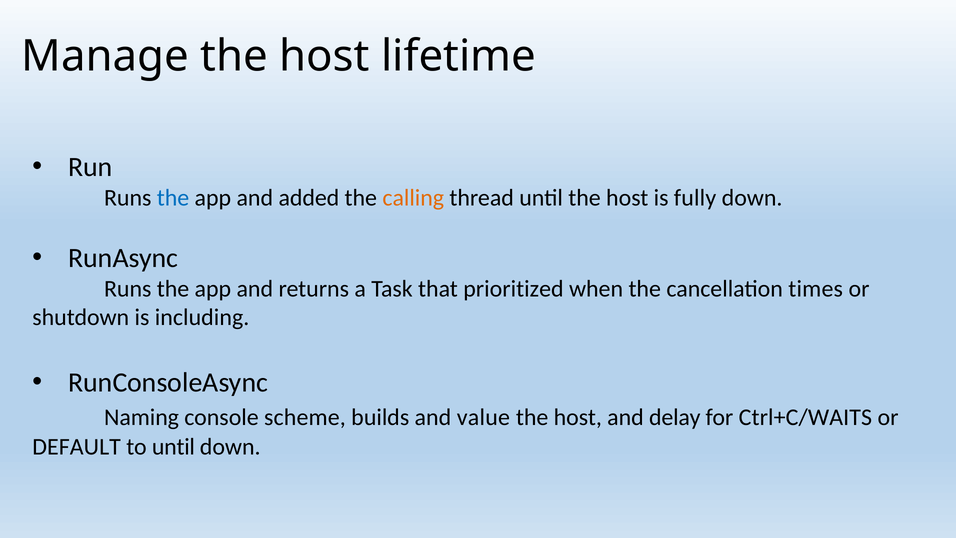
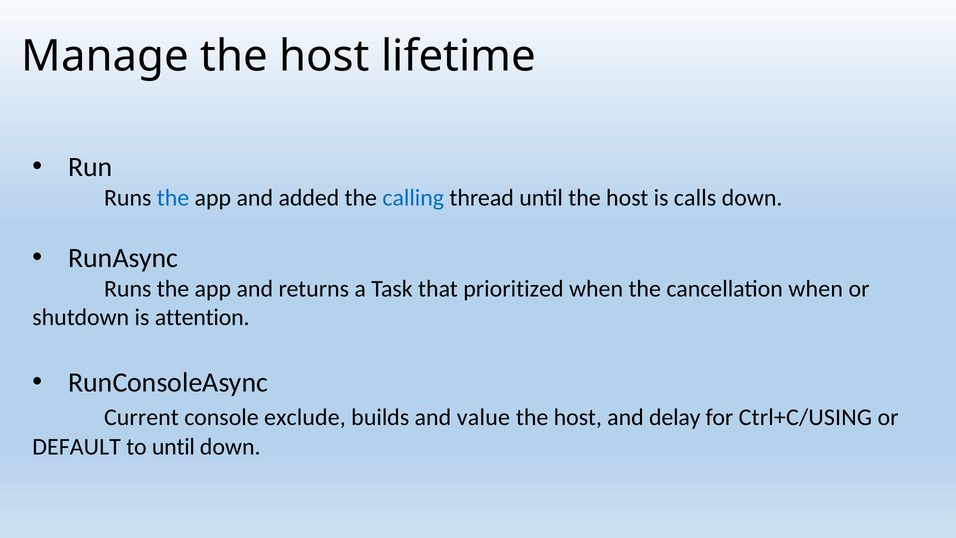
calling colour: orange -> blue
fully: fully -> calls
cancellation times: times -> when
including: including -> attention
Naming: Naming -> Current
scheme: scheme -> exclude
Ctrl+C/WAITS: Ctrl+C/WAITS -> Ctrl+C/USING
